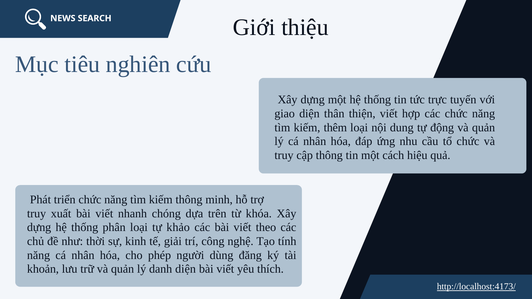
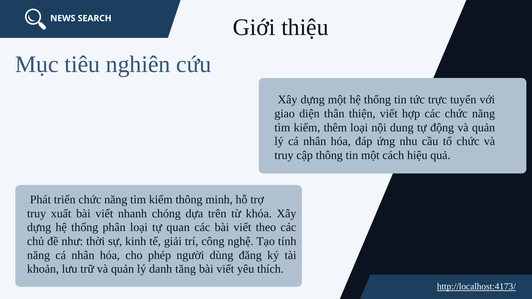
khảo: khảo -> quan
danh diện: diện -> tăng
